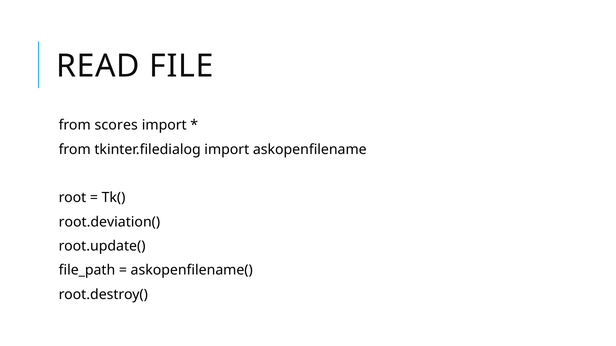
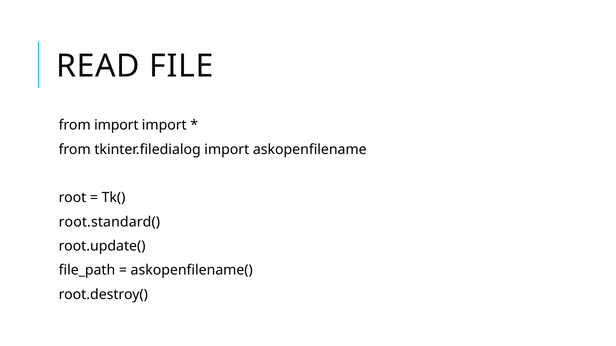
from scores: scores -> import
root.deviation(: root.deviation( -> root.standard(
